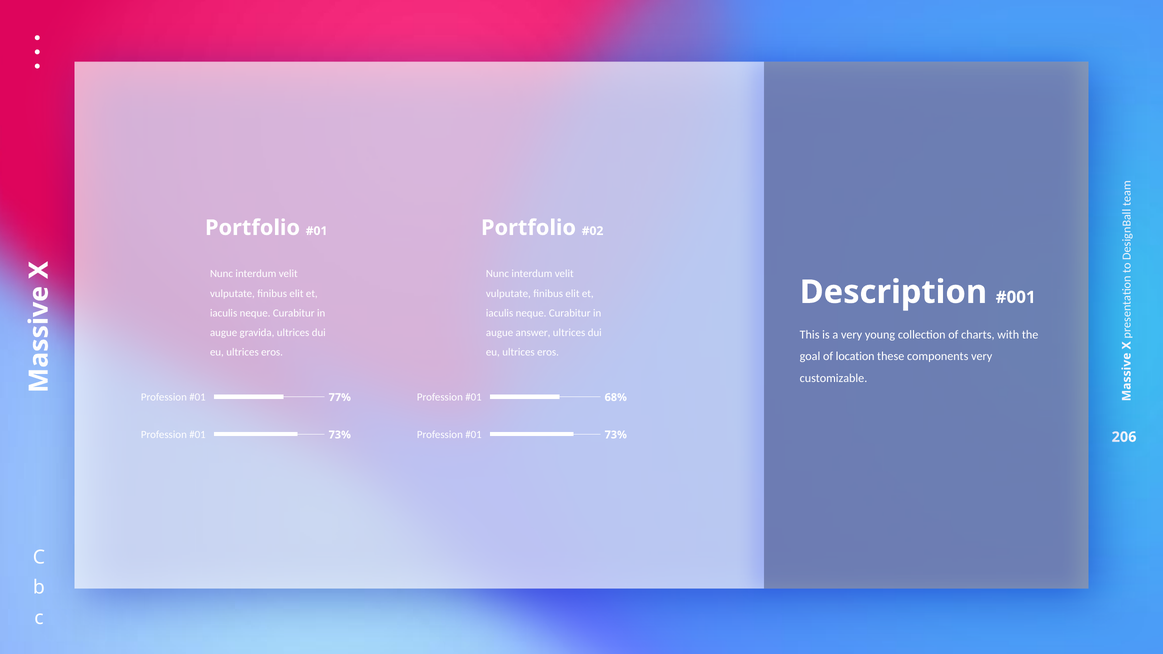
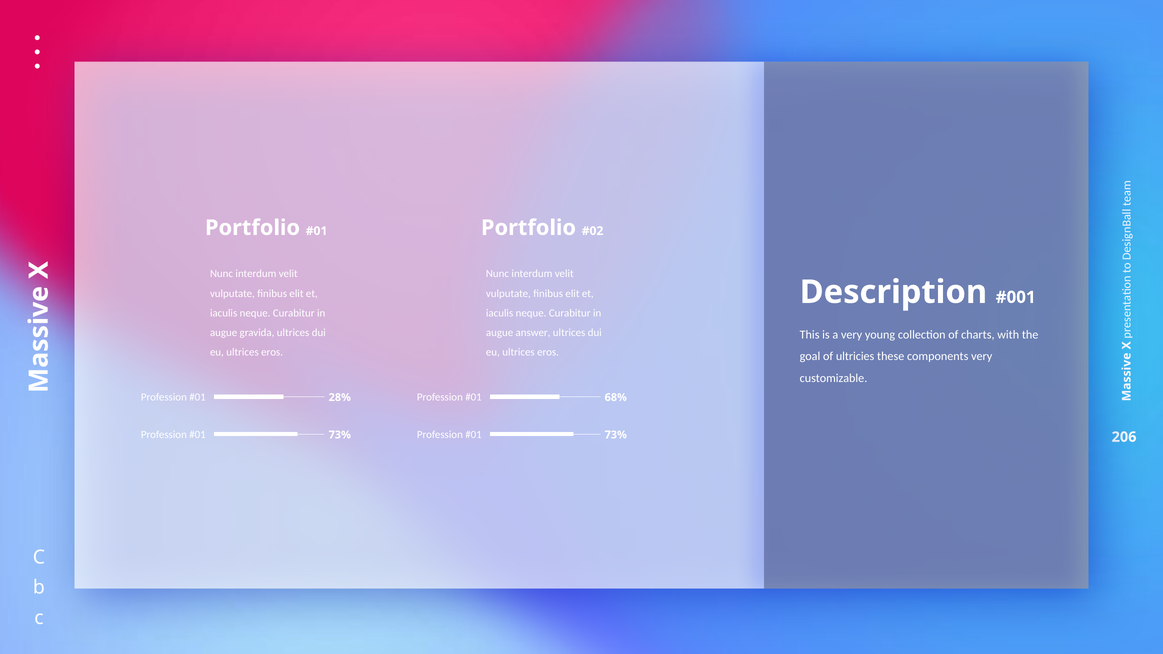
location: location -> ultricies
77%: 77% -> 28%
